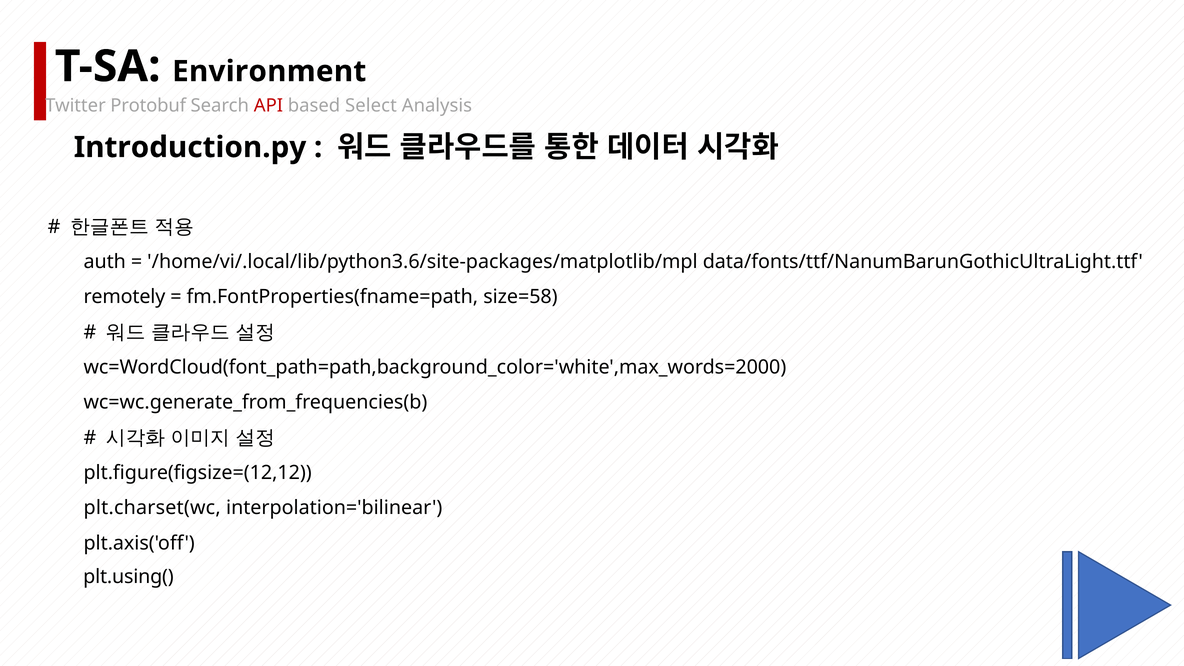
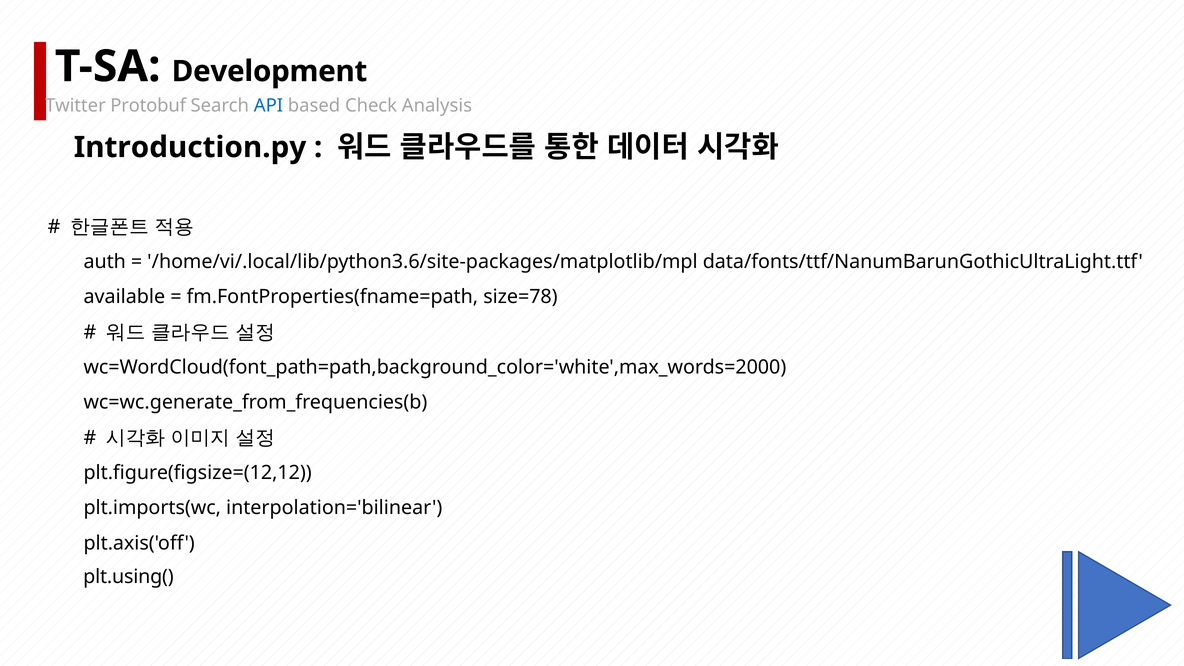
Environment: Environment -> Development
API colour: red -> blue
Select: Select -> Check
remotely: remotely -> available
size=58: size=58 -> size=78
plt.charset(wc: plt.charset(wc -> plt.imports(wc
